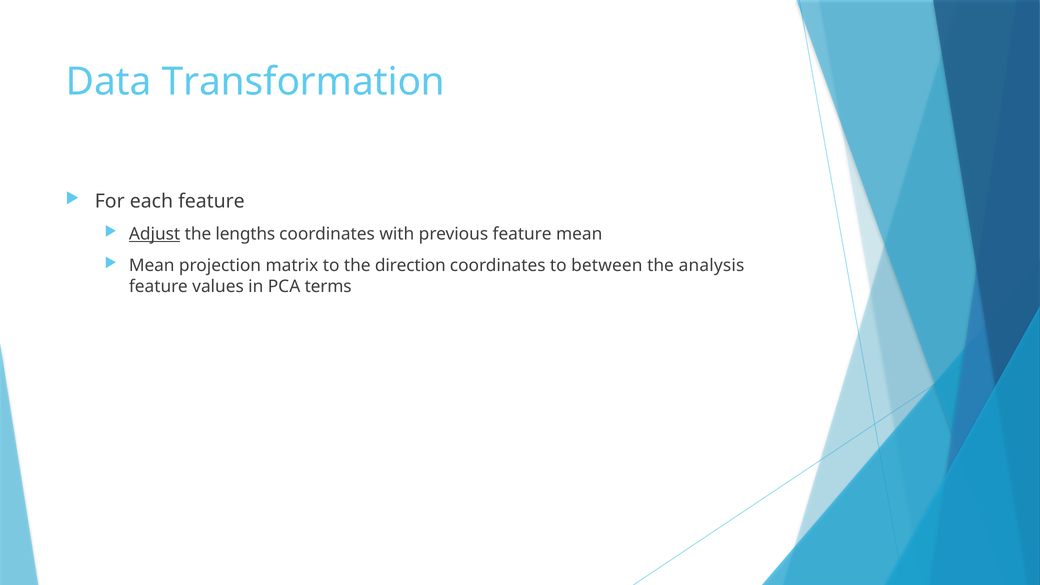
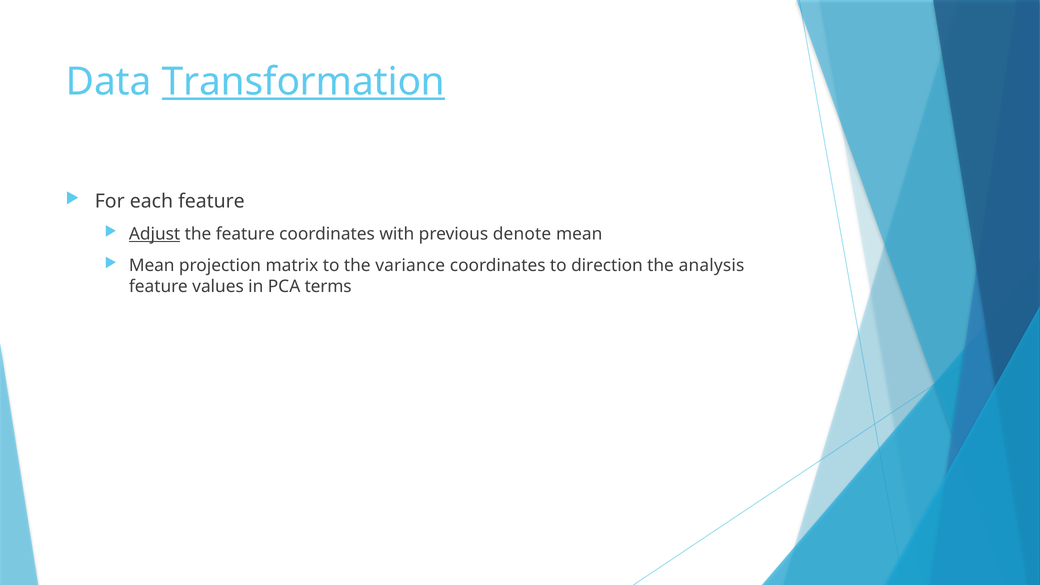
Transformation underline: none -> present
the lengths: lengths -> feature
previous feature: feature -> denote
direction: direction -> variance
between: between -> direction
